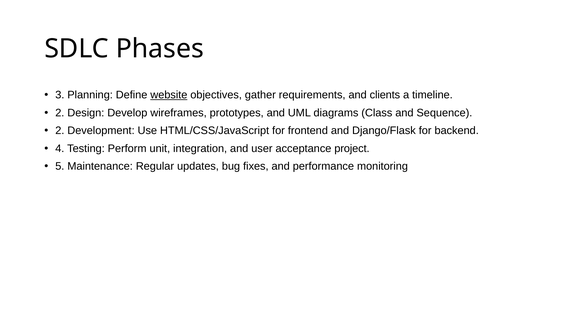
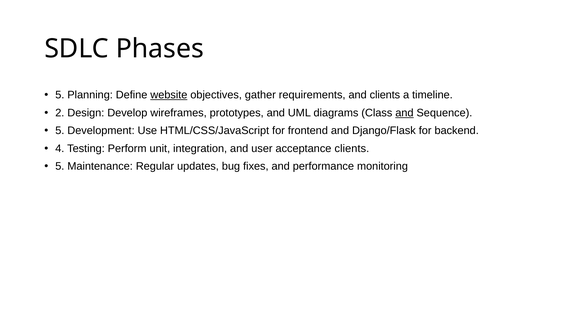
3 at (60, 95): 3 -> 5
and at (404, 113) underline: none -> present
2 at (60, 131): 2 -> 5
acceptance project: project -> clients
